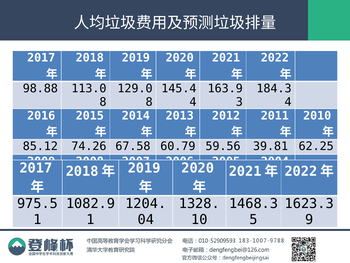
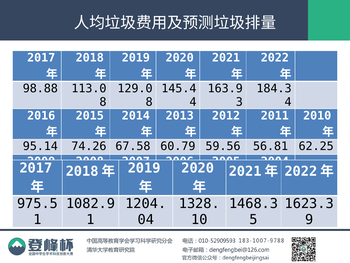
85.12: 85.12 -> 95.14
39.81: 39.81 -> 56.81
